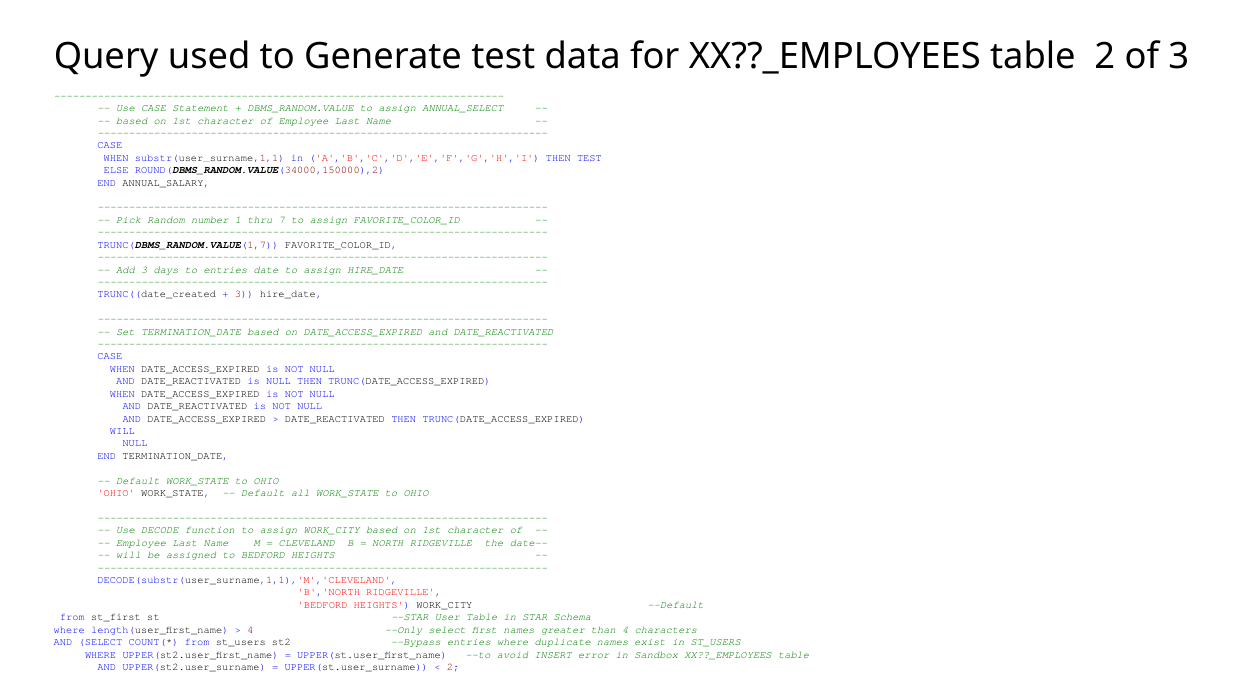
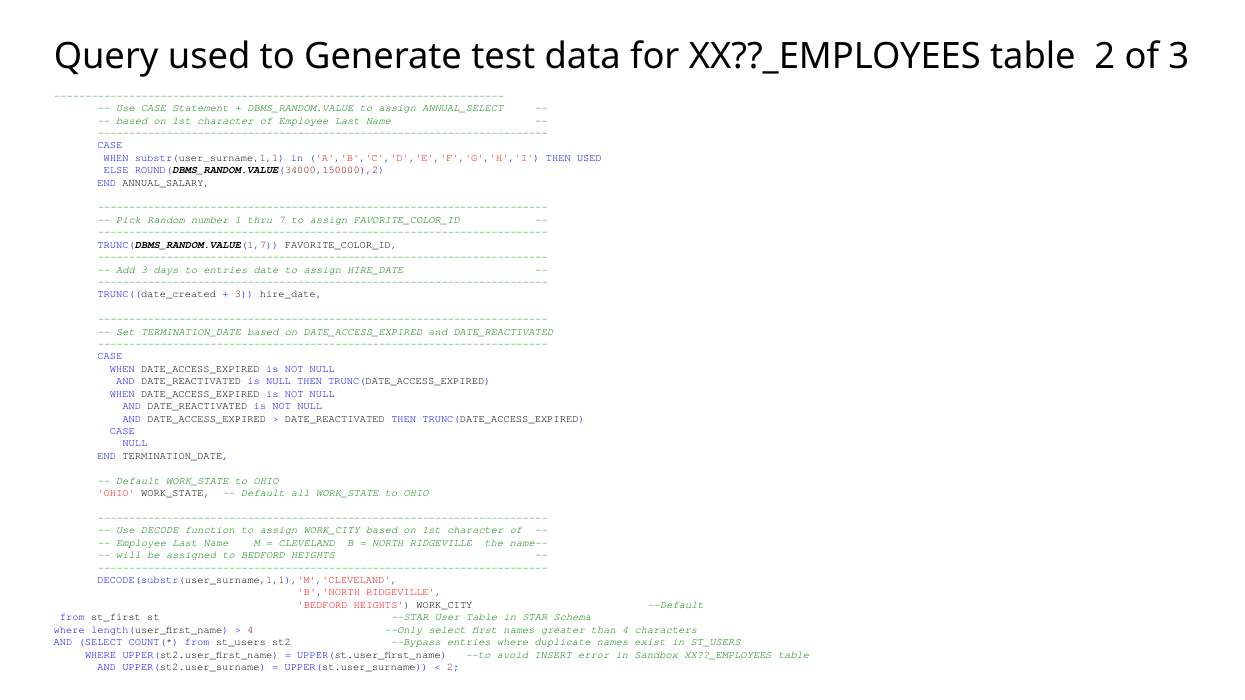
THEN TEST: TEST -> USED
WILL at (122, 431): WILL -> CASE
date--: date-- -> name--
